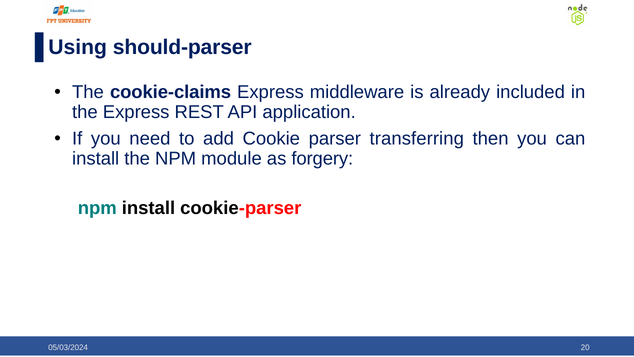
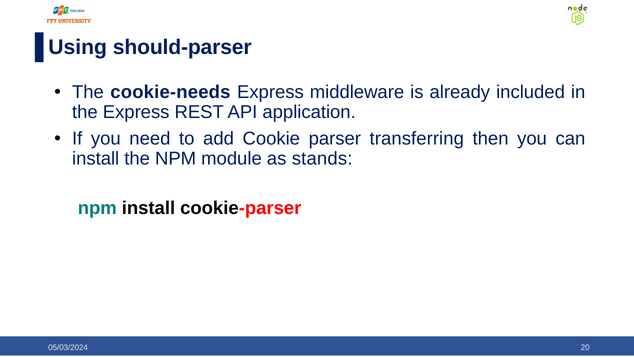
cookie-claims: cookie-claims -> cookie-needs
forgery: forgery -> stands
